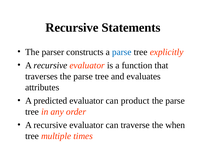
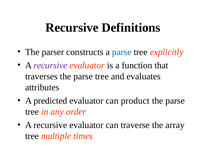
Statements: Statements -> Definitions
recursive at (50, 65) colour: black -> purple
when: when -> array
